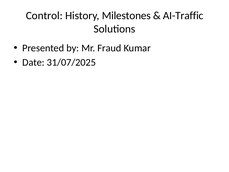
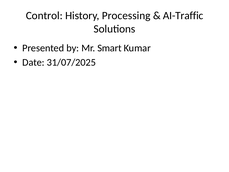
Milestones: Milestones -> Processing
Fraud: Fraud -> Smart
